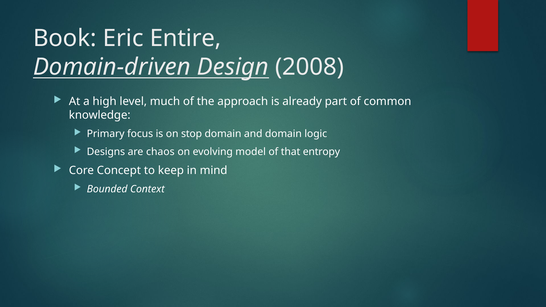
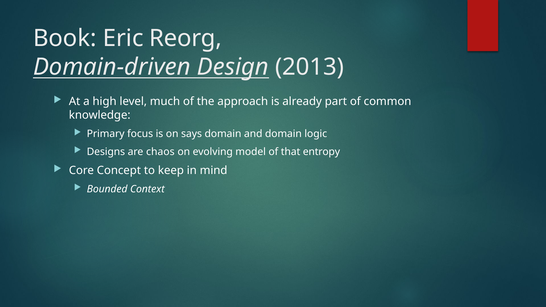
Entire: Entire -> Reorg
2008: 2008 -> 2013
stop: stop -> says
